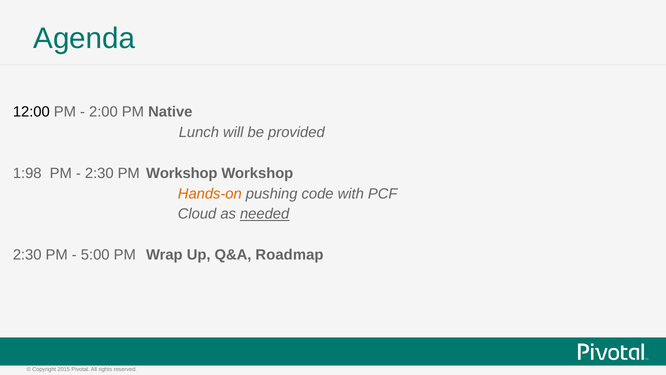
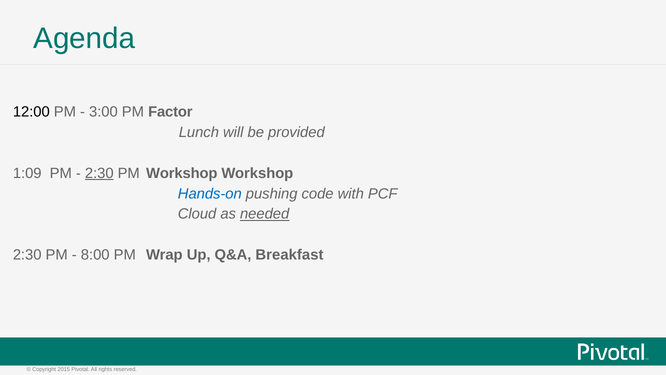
2:00: 2:00 -> 3:00
Native: Native -> Factor
1:98: 1:98 -> 1:09
2:30 at (99, 173) underline: none -> present
Hands-on colour: orange -> blue
5:00: 5:00 -> 8:00
Roadmap: Roadmap -> Breakfast
